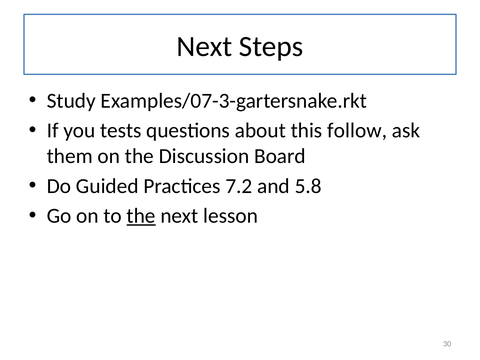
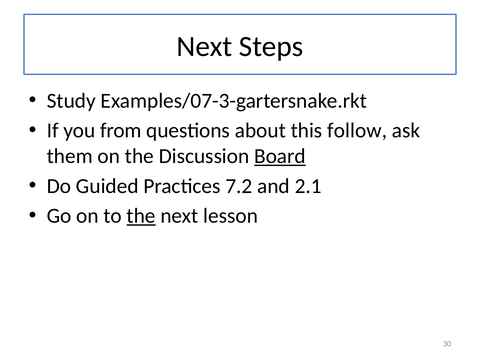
tests: tests -> from
Board underline: none -> present
5.8: 5.8 -> 2.1
